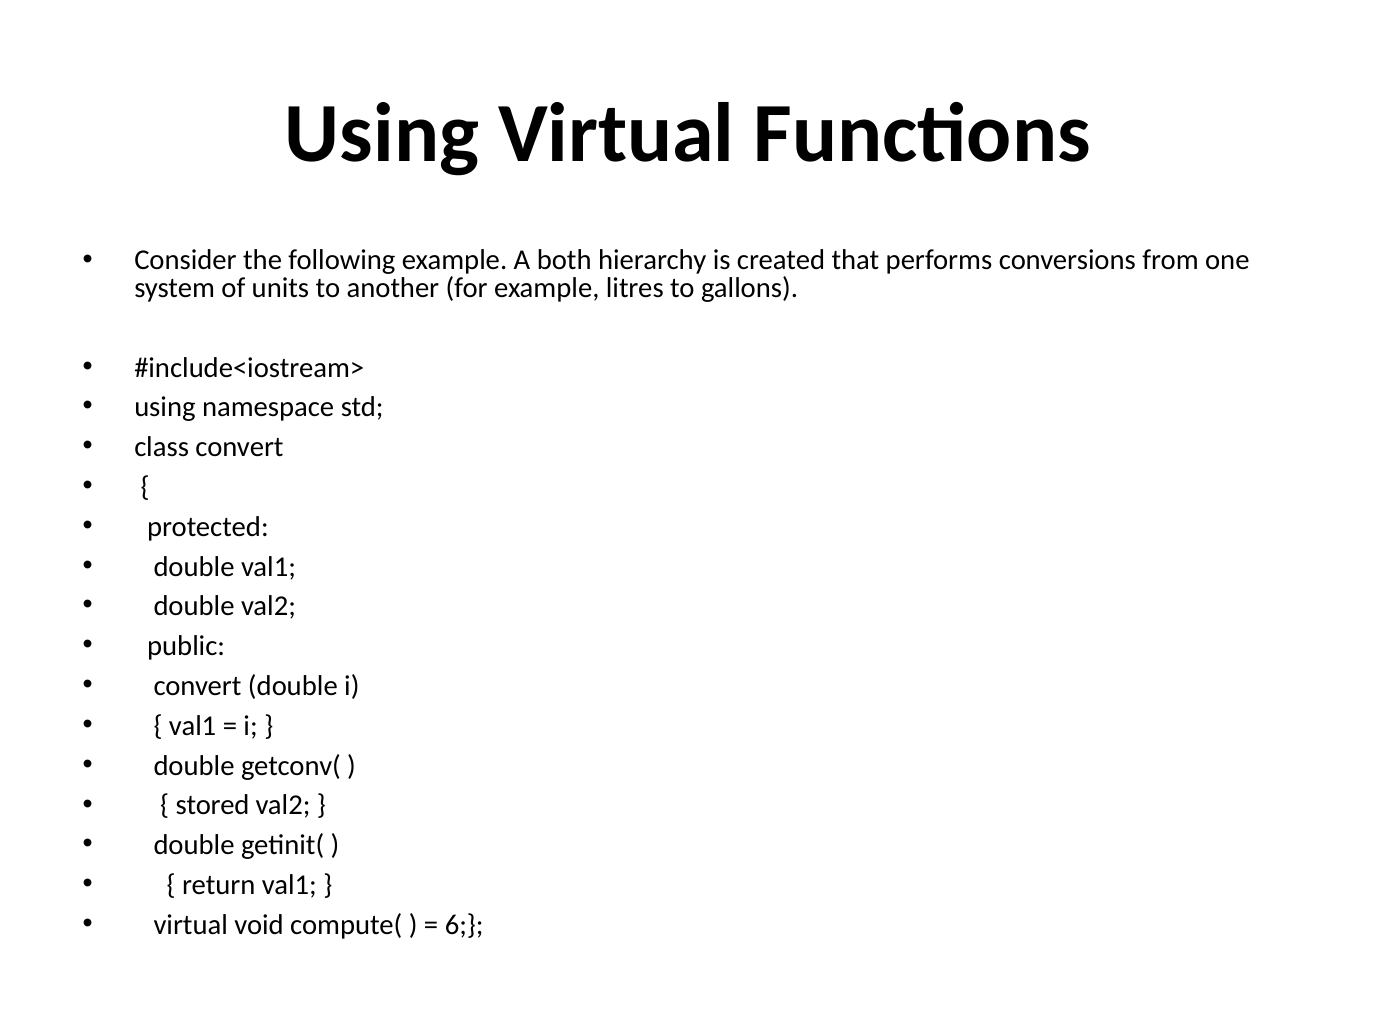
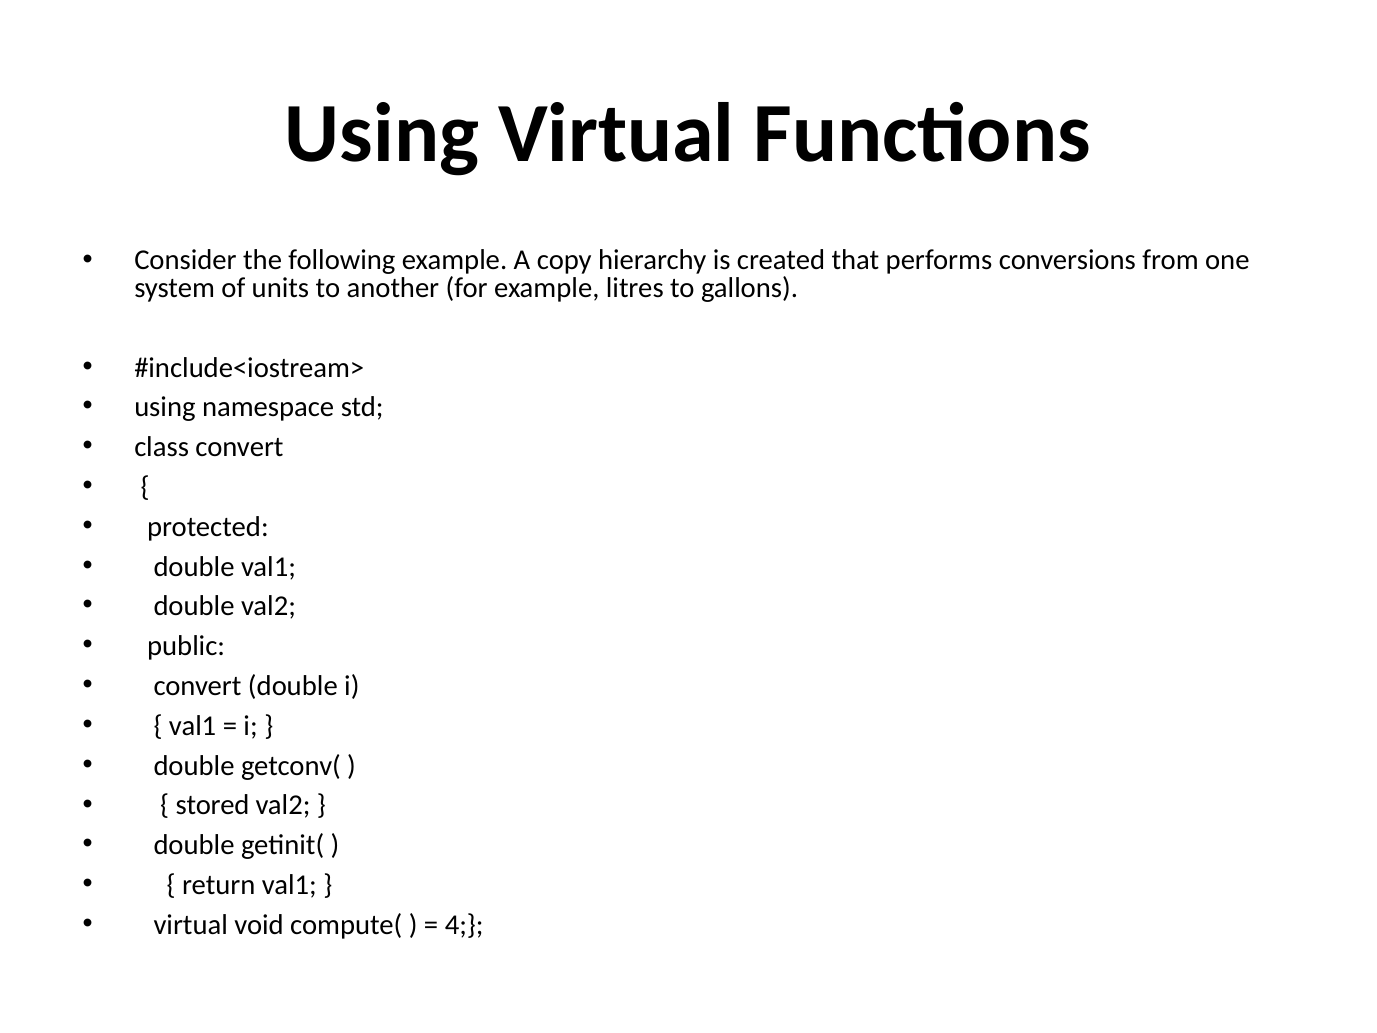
both: both -> copy
6: 6 -> 4
